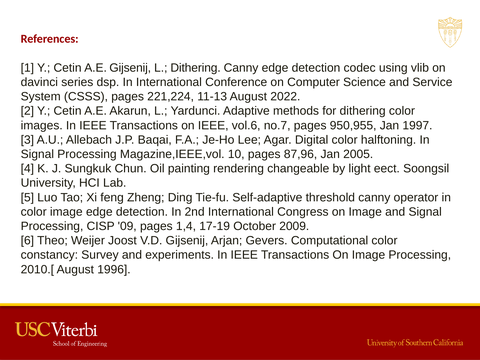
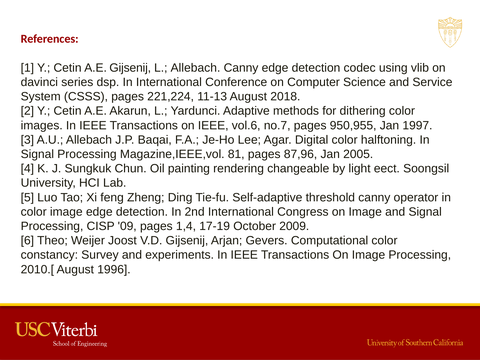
L Dithering: Dithering -> Allebach
2022: 2022 -> 2018
10: 10 -> 81
